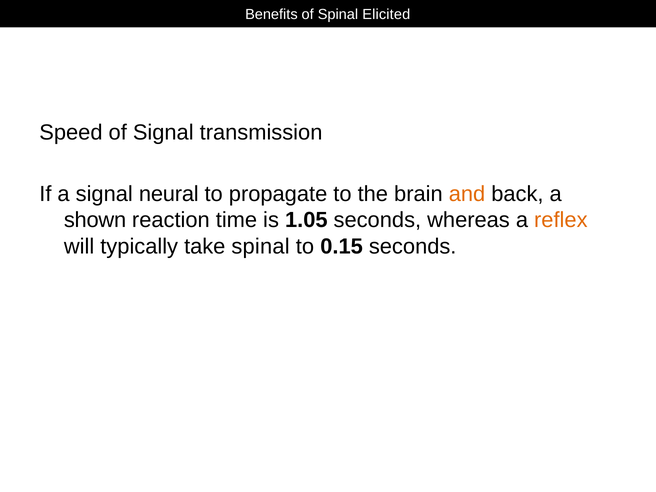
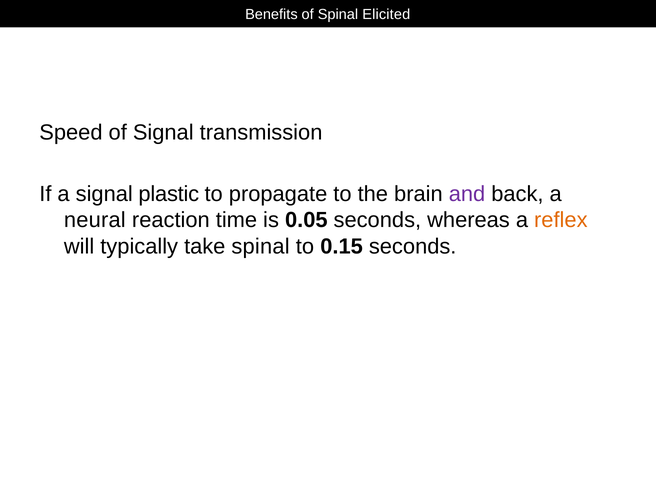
neural: neural -> plastic
and colour: orange -> purple
shown: shown -> neural
1.05: 1.05 -> 0.05
